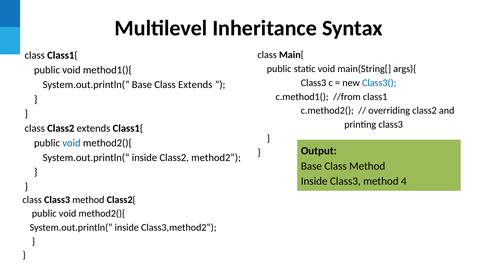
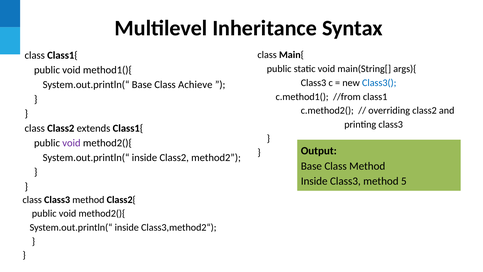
Class Extends: Extends -> Achieve
void at (71, 143) colour: blue -> purple
4: 4 -> 5
